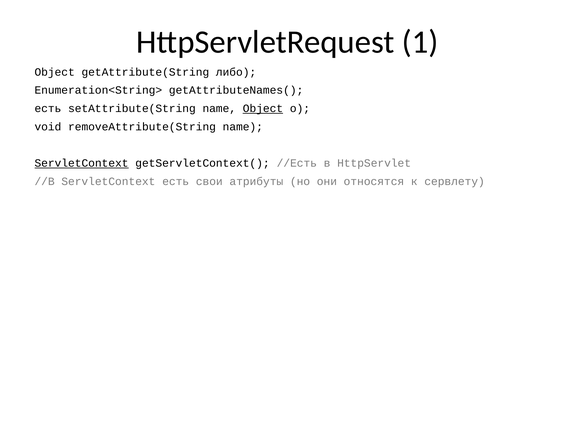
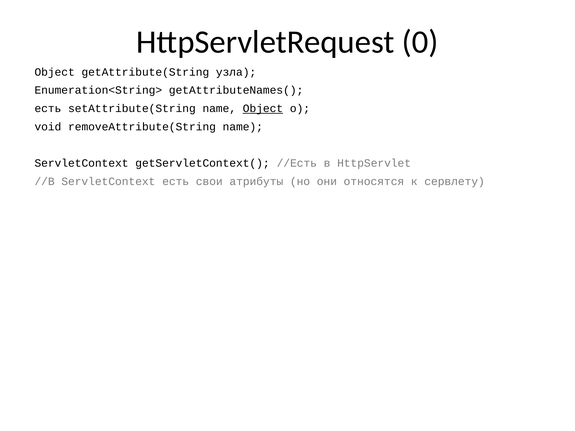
1: 1 -> 0
либо: либо -> узла
ServletContext at (82, 163) underline: present -> none
